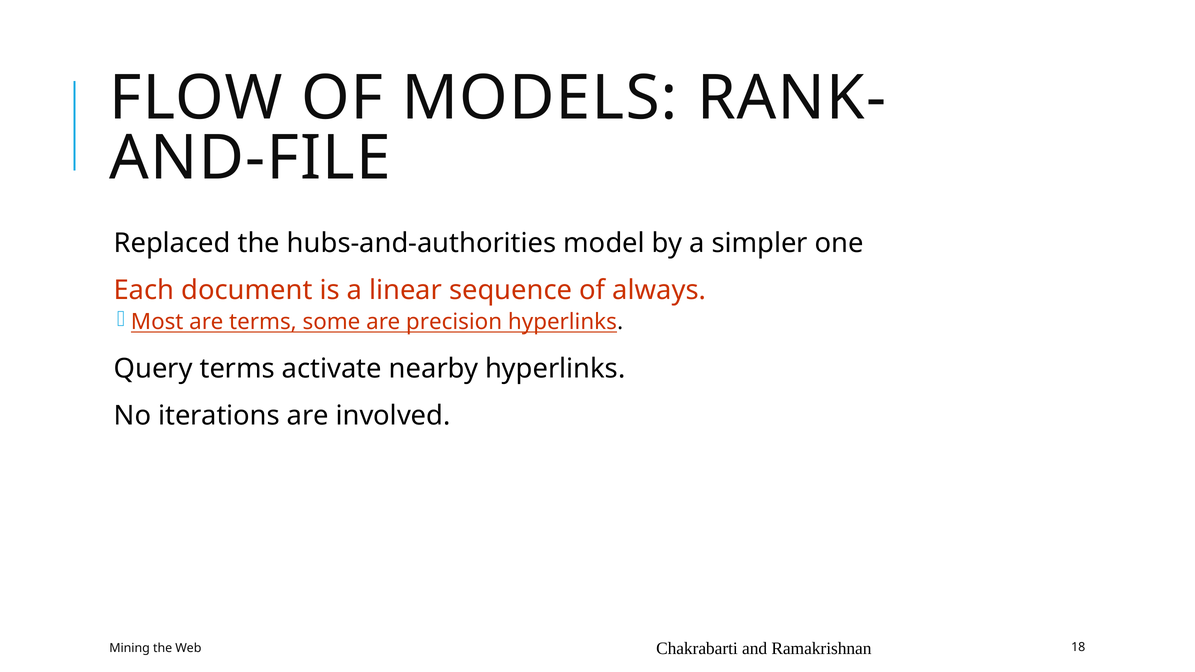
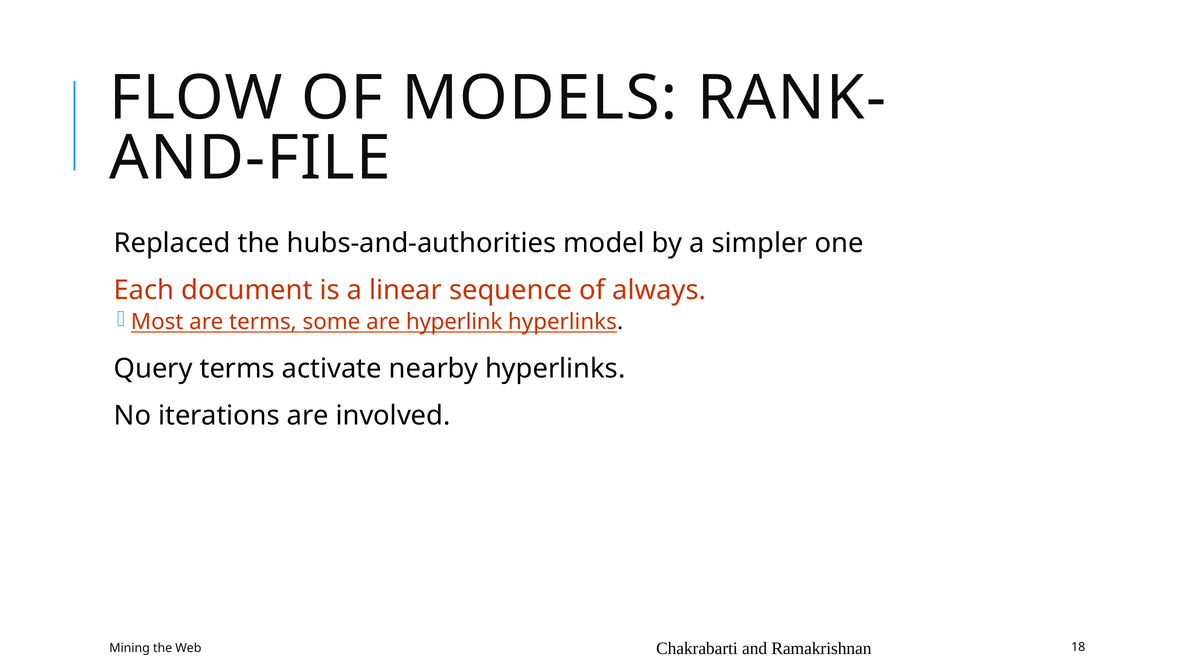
precision: precision -> hyperlink
